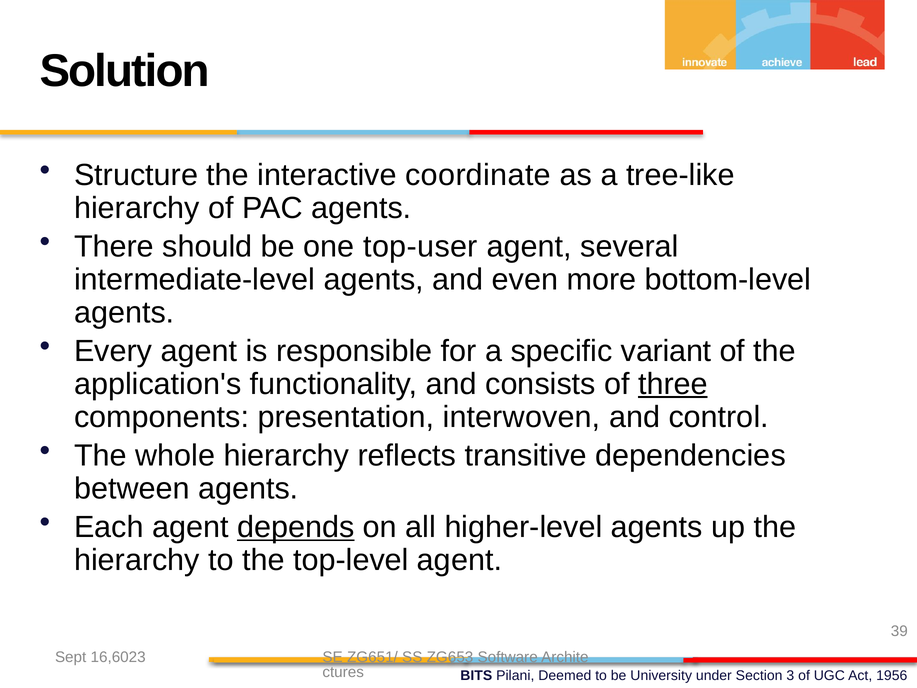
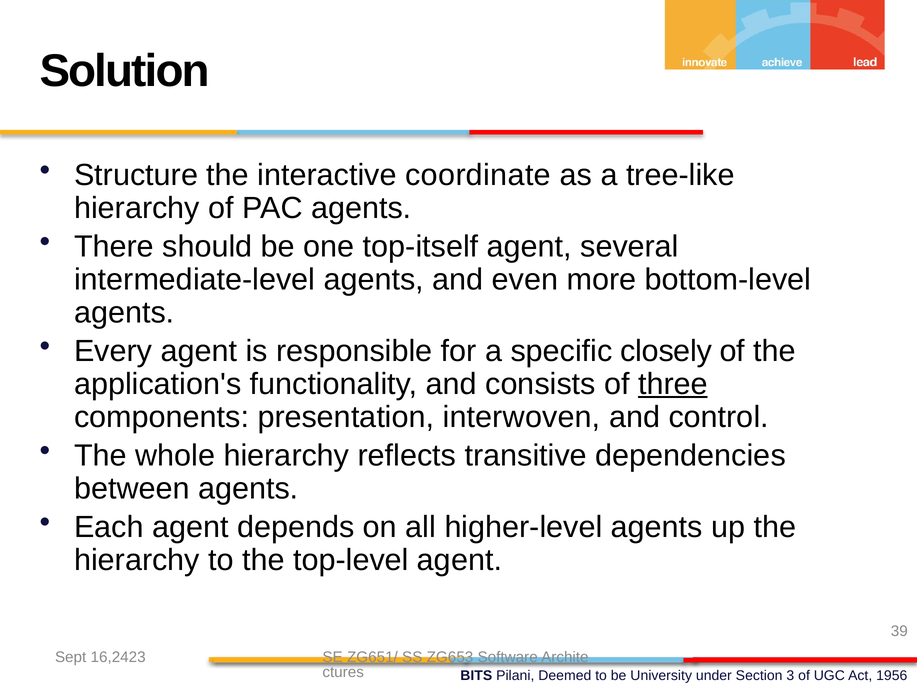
top-user: top-user -> top-itself
variant: variant -> closely
depends underline: present -> none
16,6023: 16,6023 -> 16,2423
